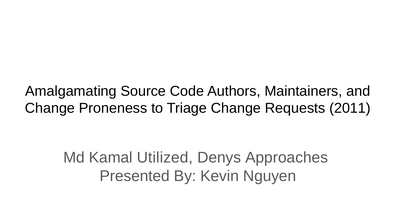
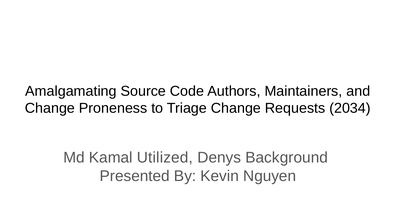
2011: 2011 -> 2034
Approaches: Approaches -> Background
